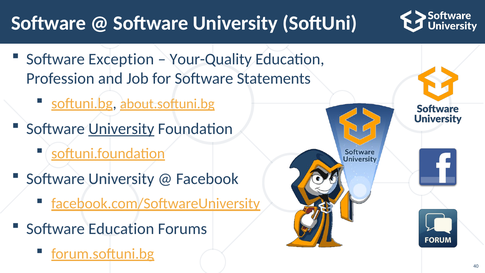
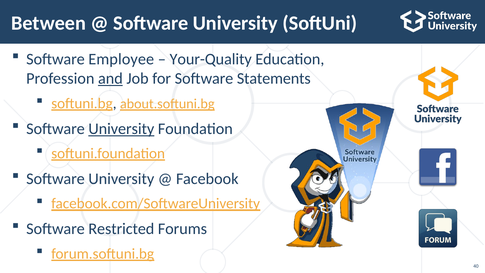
Software at (49, 23): Software -> Between
Exception: Exception -> Employee
and underline: none -> present
Software Education: Education -> Restricted
